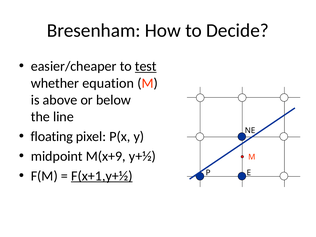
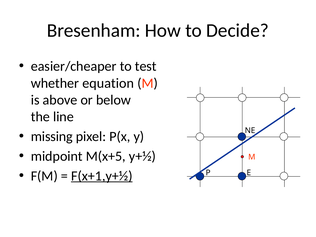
test underline: present -> none
floating: floating -> missing
M(x+9: M(x+9 -> M(x+5
